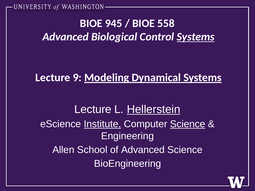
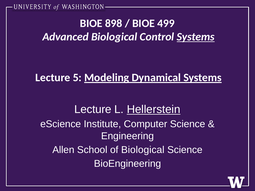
945: 945 -> 898
558: 558 -> 499
9: 9 -> 5
Institute underline: present -> none
Science at (188, 124) underline: present -> none
of Advanced: Advanced -> Biological
